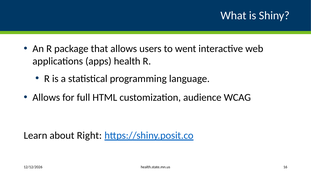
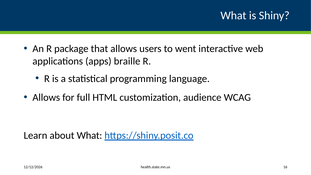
health: health -> braille
about Right: Right -> What
